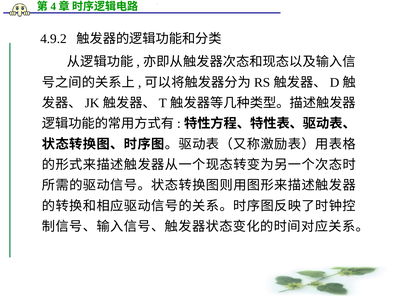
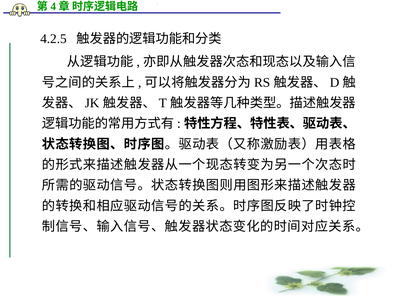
4.9.2: 4.9.2 -> 4.2.5
